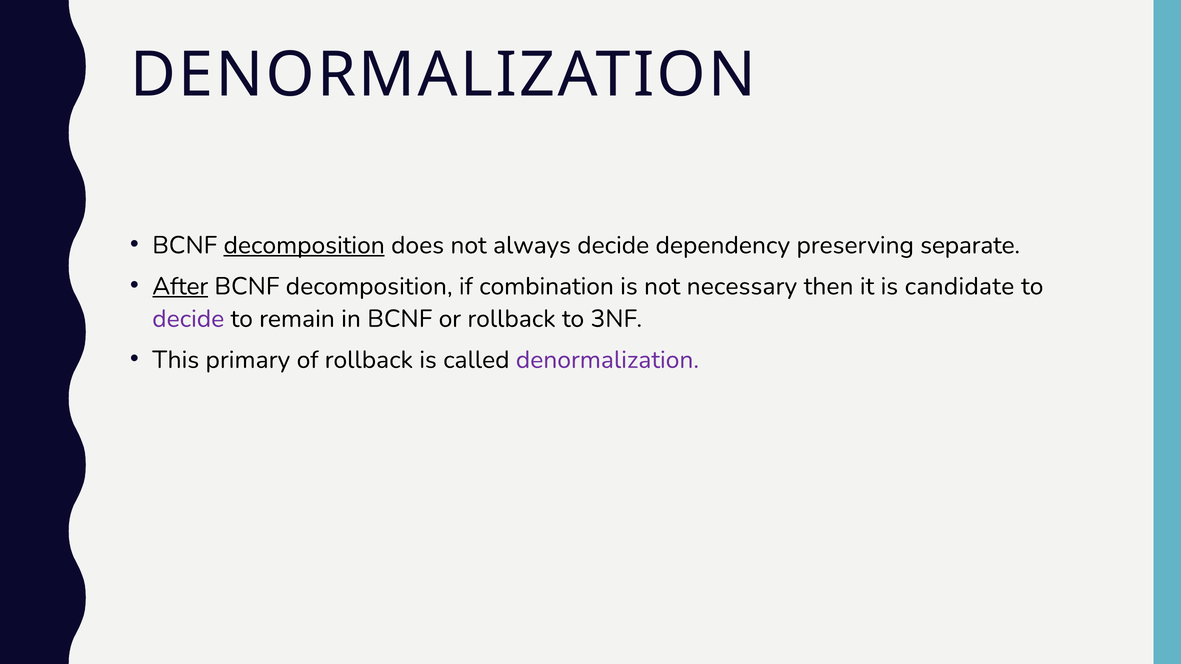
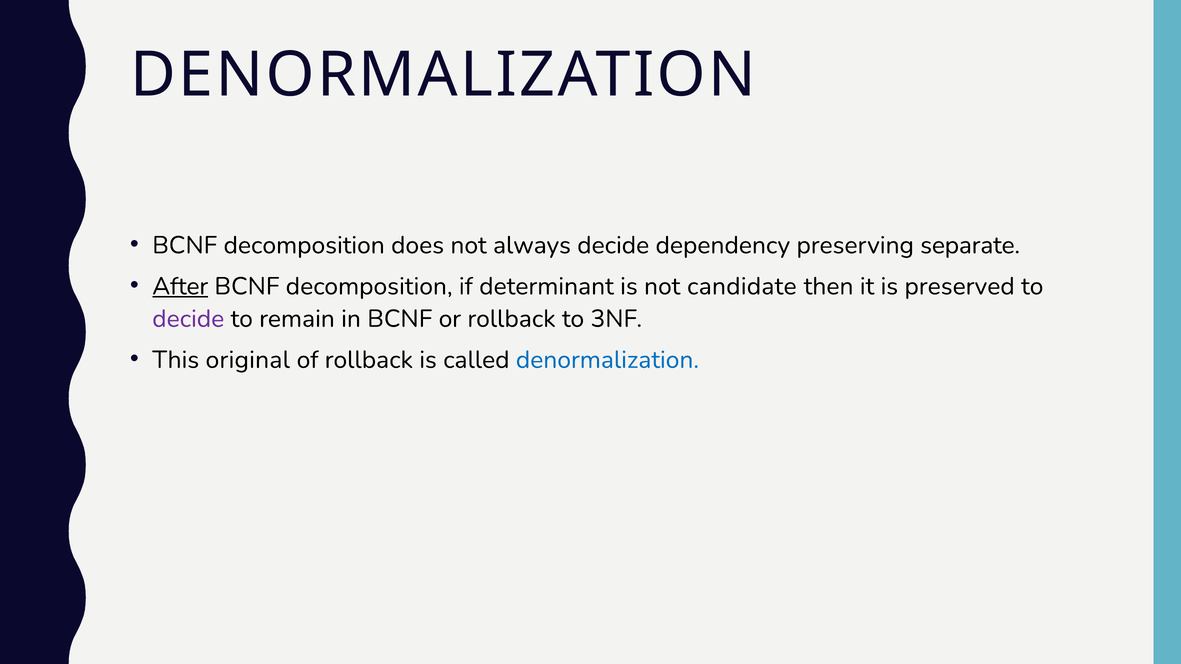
decomposition at (304, 245) underline: present -> none
combination: combination -> determinant
necessary: necessary -> candidate
candidate: candidate -> preserved
primary: primary -> original
denormalization at (607, 360) colour: purple -> blue
